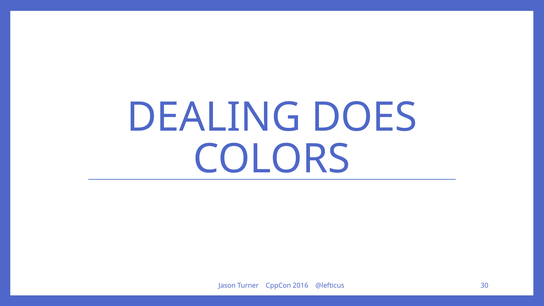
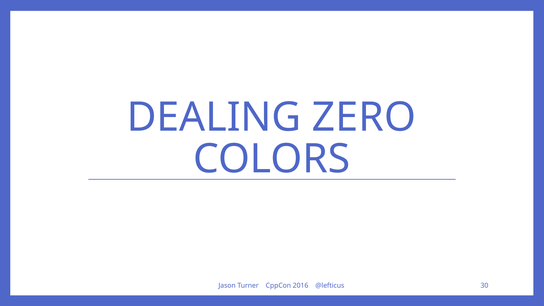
DOES: DOES -> ZERO
